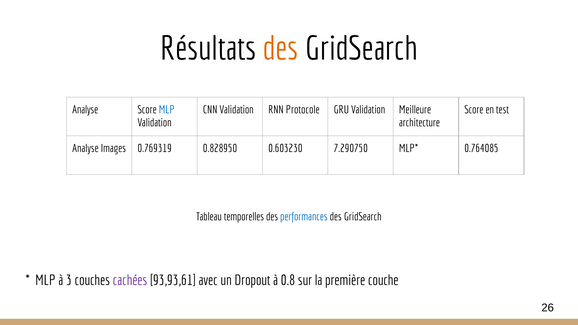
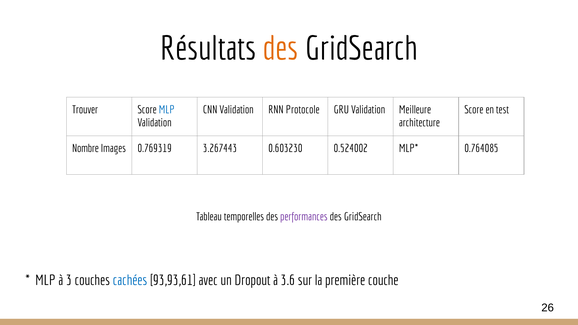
Analyse at (85, 110): Analyse -> Trouver
Analyse at (85, 149): Analyse -> Nombre
0.828950: 0.828950 -> 3.267443
7.290750: 7.290750 -> 0.524002
performances colour: blue -> purple
cachées colour: purple -> blue
0.8: 0.8 -> 3.6
